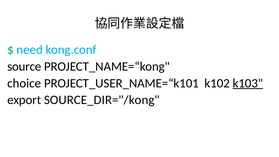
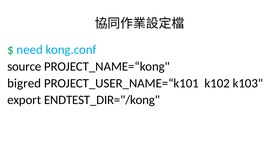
choice: choice -> bigred
k103 underline: present -> none
SOURCE_DIR="/kong: SOURCE_DIR="/kong -> ENDTEST_DIR="/kong
